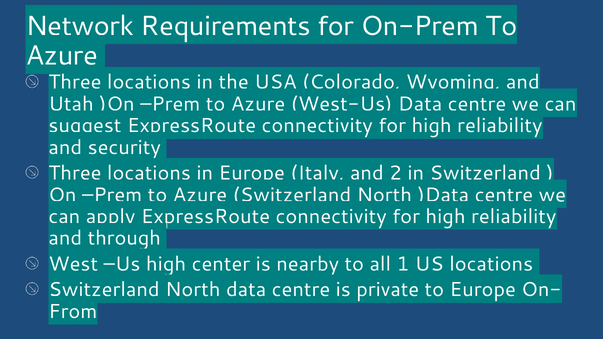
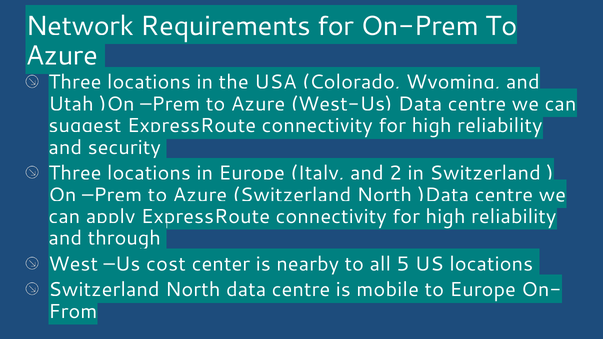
Us high: high -> cost
1: 1 -> 5
private: private -> mobile
